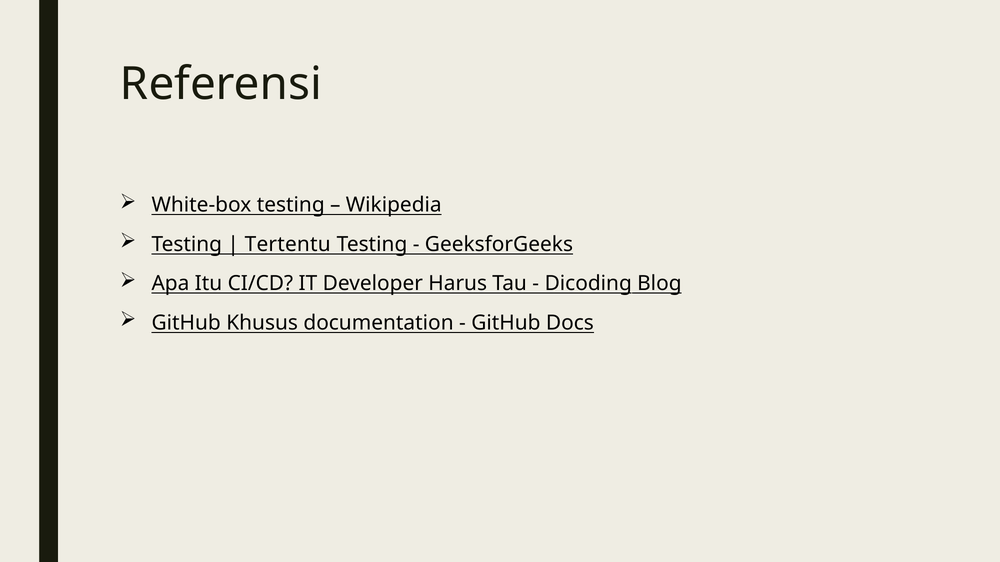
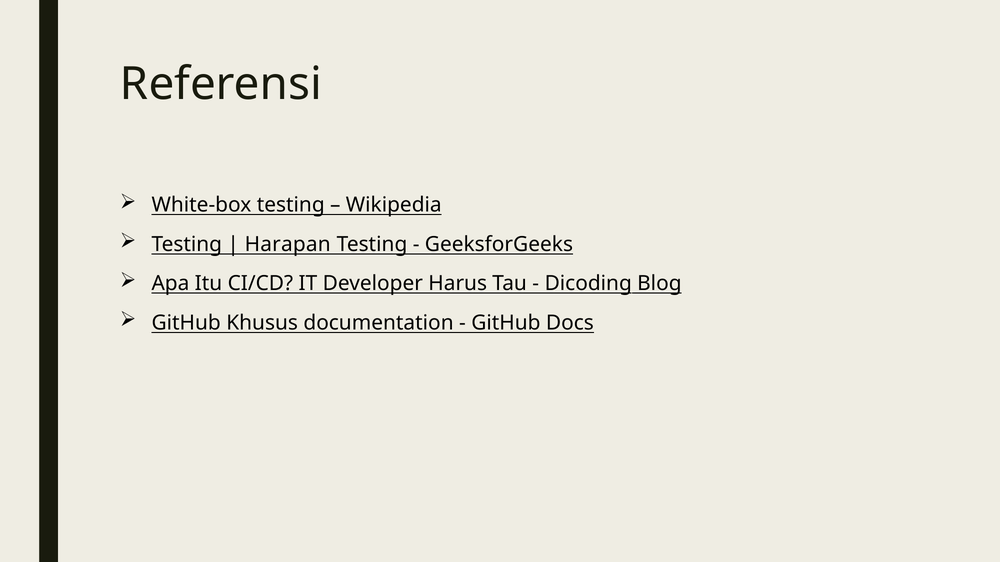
Tertentu: Tertentu -> Harapan
